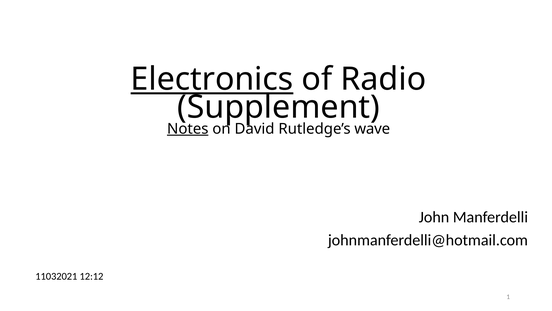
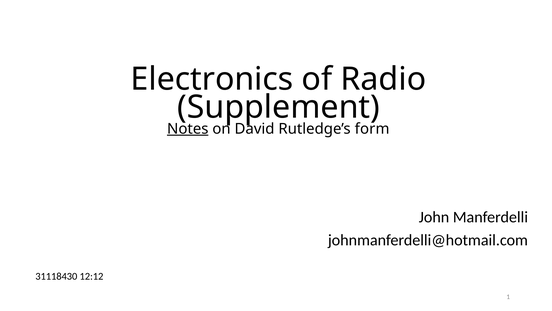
Electronics underline: present -> none
wave: wave -> form
11032021: 11032021 -> 31118430
